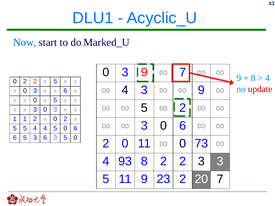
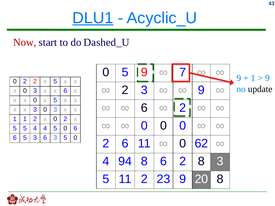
DLU1 underline: none -> present
Now colour: blue -> red
Marked_U: Marked_U -> Dashed_U
3 at (125, 72): 3 -> 5
8 at (253, 78): 8 -> 1
4 at (267, 78): 4 -> 9
4 at (125, 90): 4 -> 2
update colour: red -> black
5 at (144, 108): 5 -> 6
3 at (144, 126): 3 -> 0
6 at (183, 126): 6 -> 0
2 0: 0 -> 6
73: 73 -> 62
93: 93 -> 94
8 2: 2 -> 6
2 3: 3 -> 8
11 9: 9 -> 2
23 2: 2 -> 9
20 7: 7 -> 8
